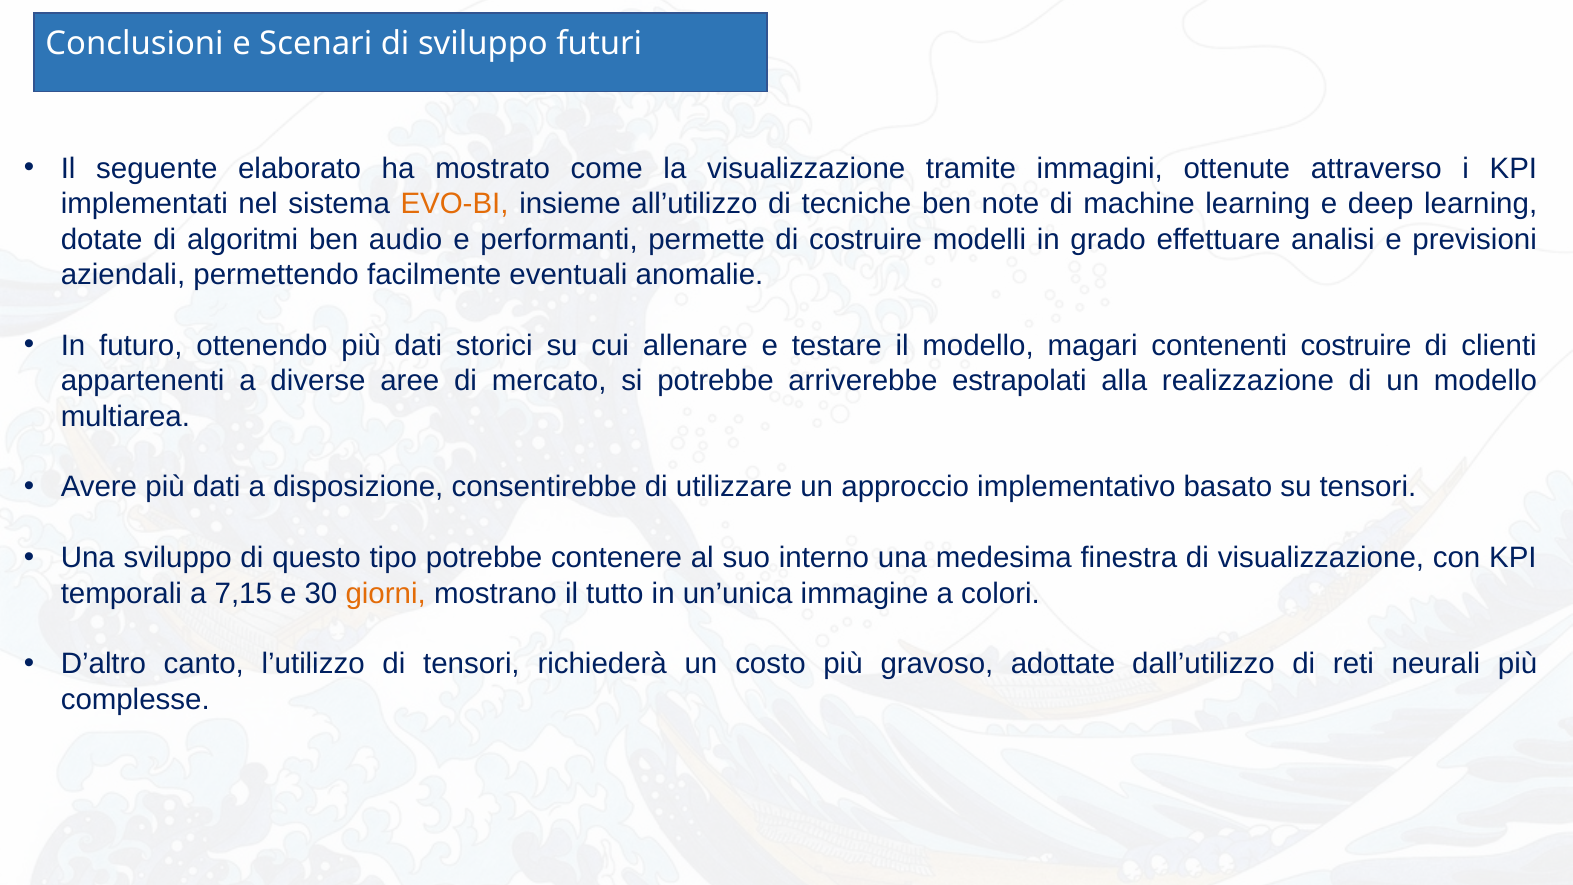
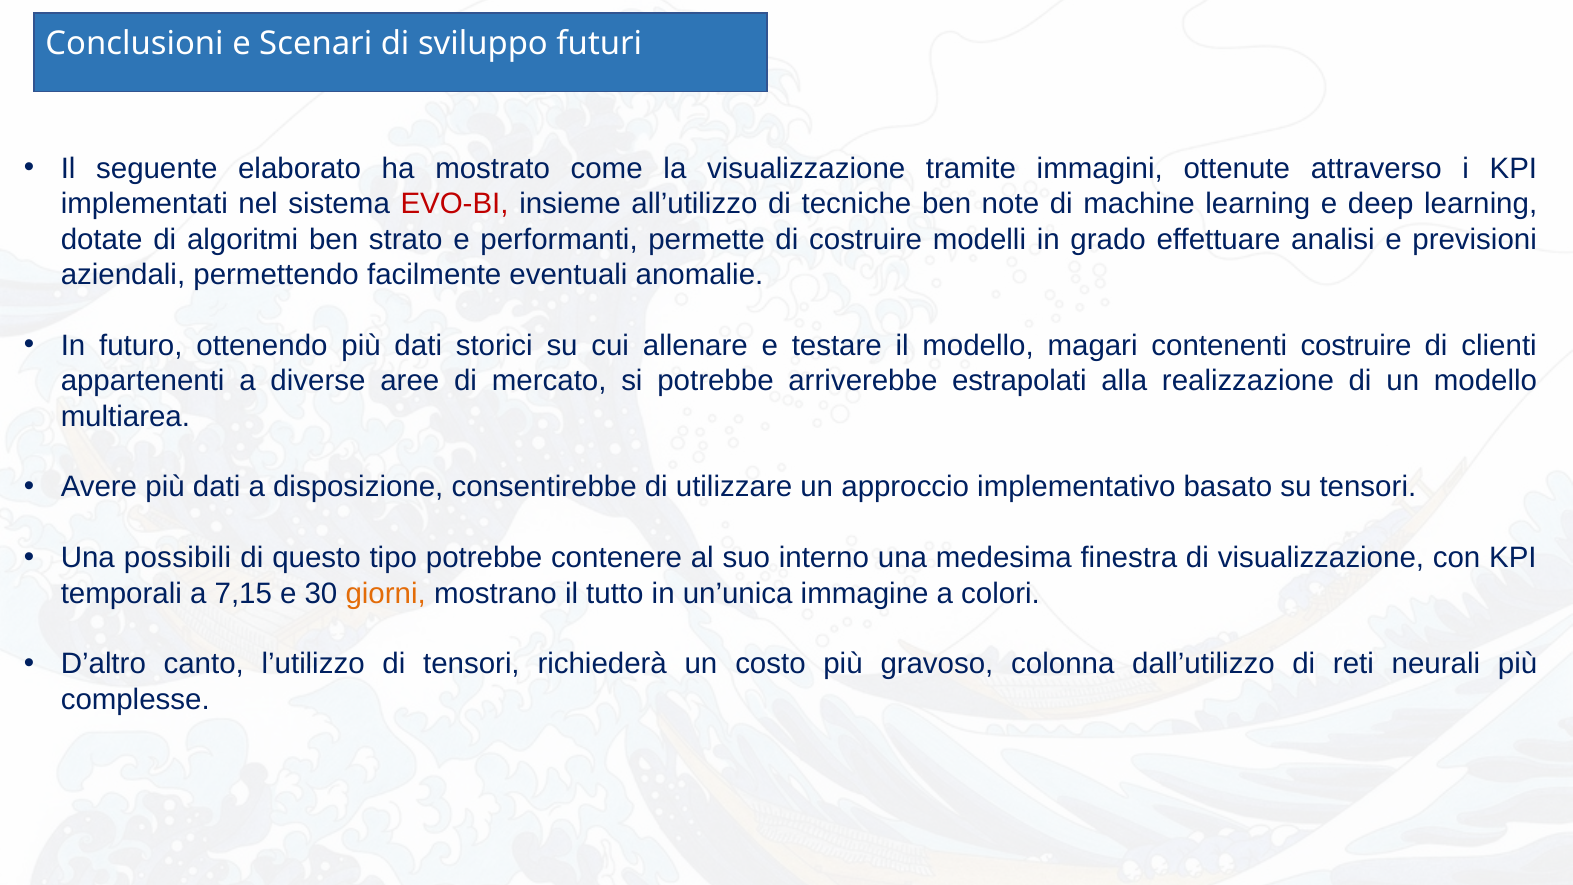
EVO-BI colour: orange -> red
audio: audio -> strato
Una sviluppo: sviluppo -> possibili
adottate: adottate -> colonna
